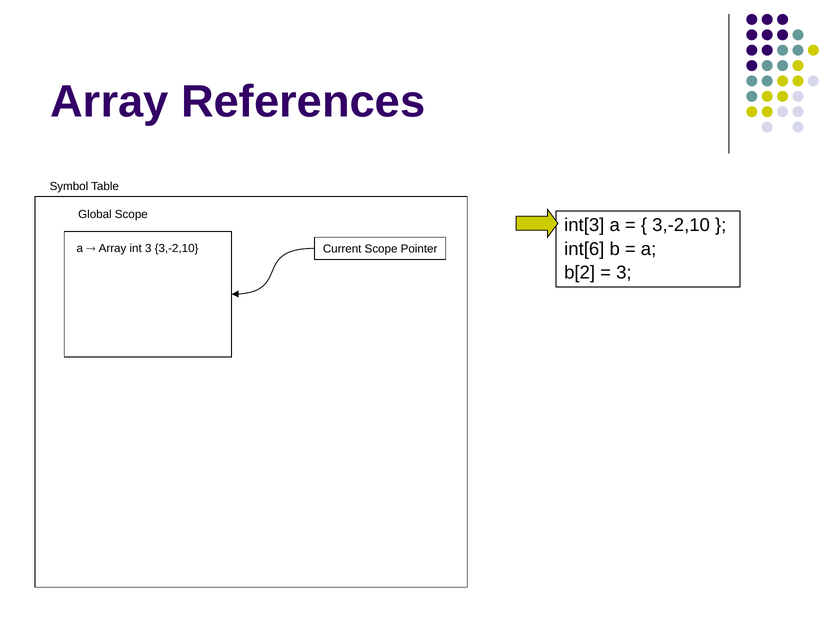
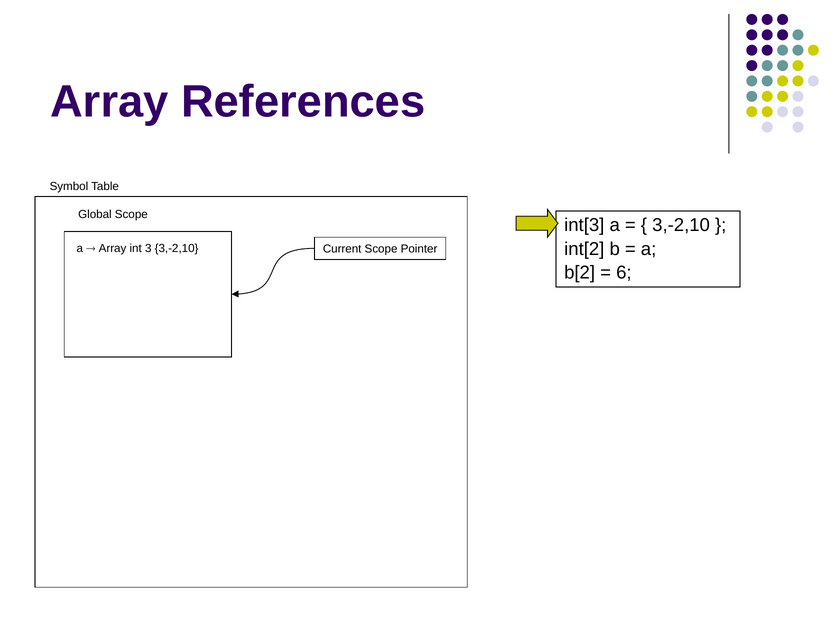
int[6: int[6 -> int[2
3 at (624, 273): 3 -> 6
